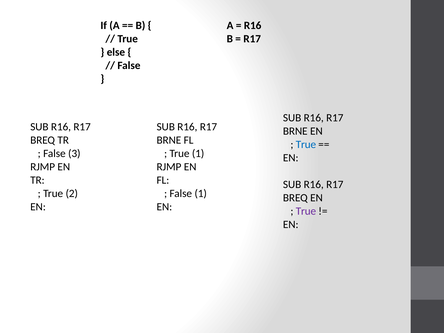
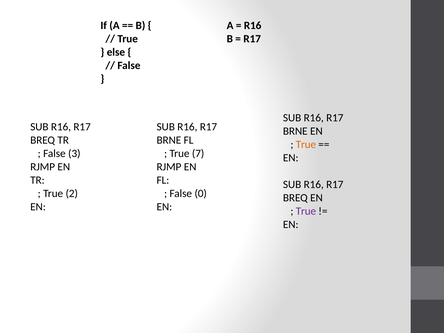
True at (306, 144) colour: blue -> orange
True 1: 1 -> 7
False 1: 1 -> 0
